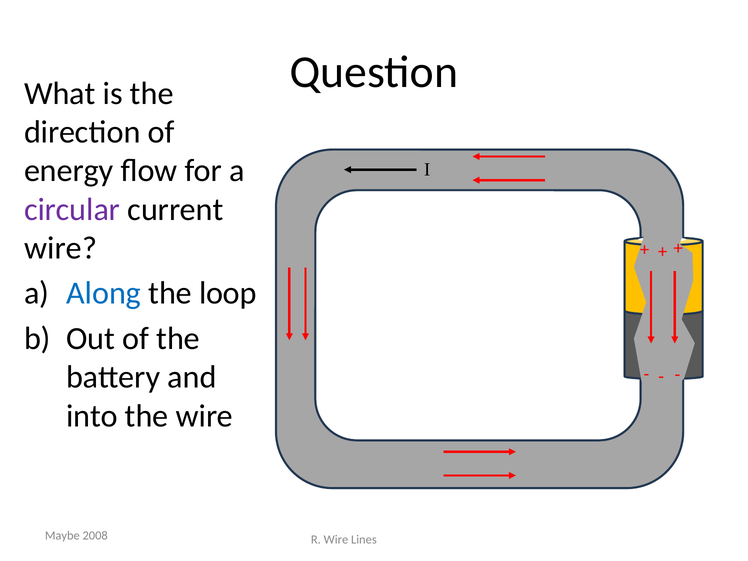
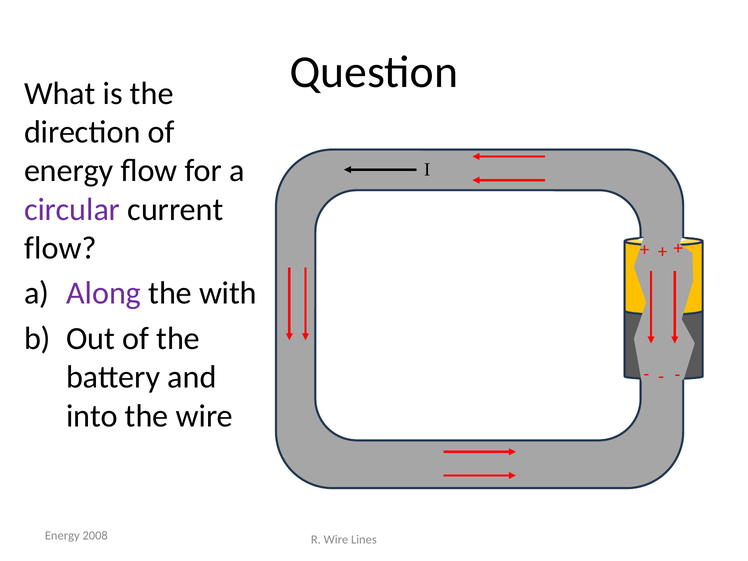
wire at (60, 248): wire -> flow
Along colour: blue -> purple
loop: loop -> with
Maybe at (62, 536): Maybe -> Energy
